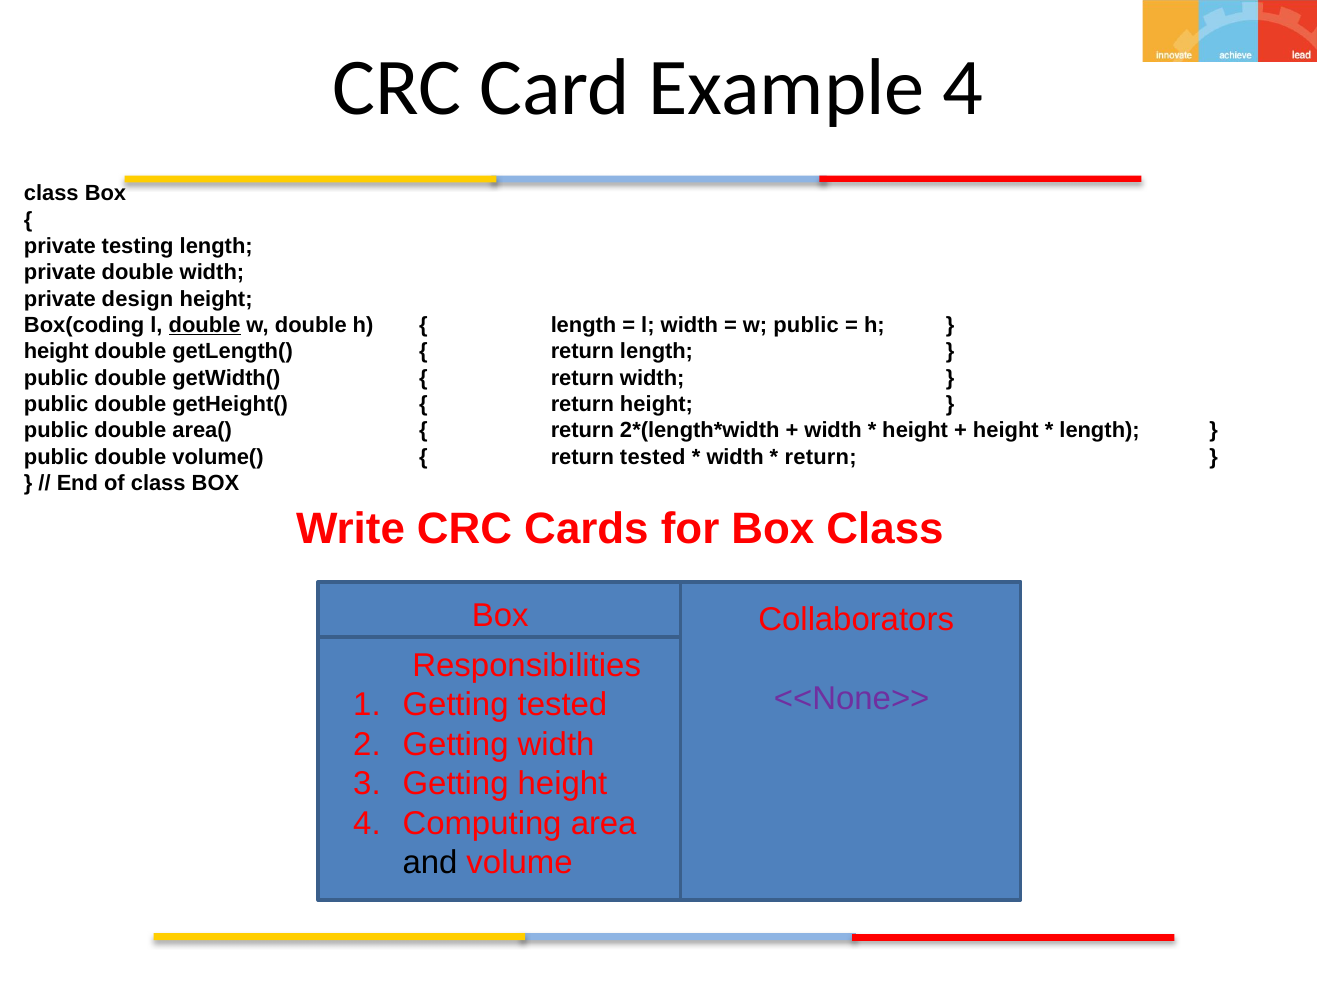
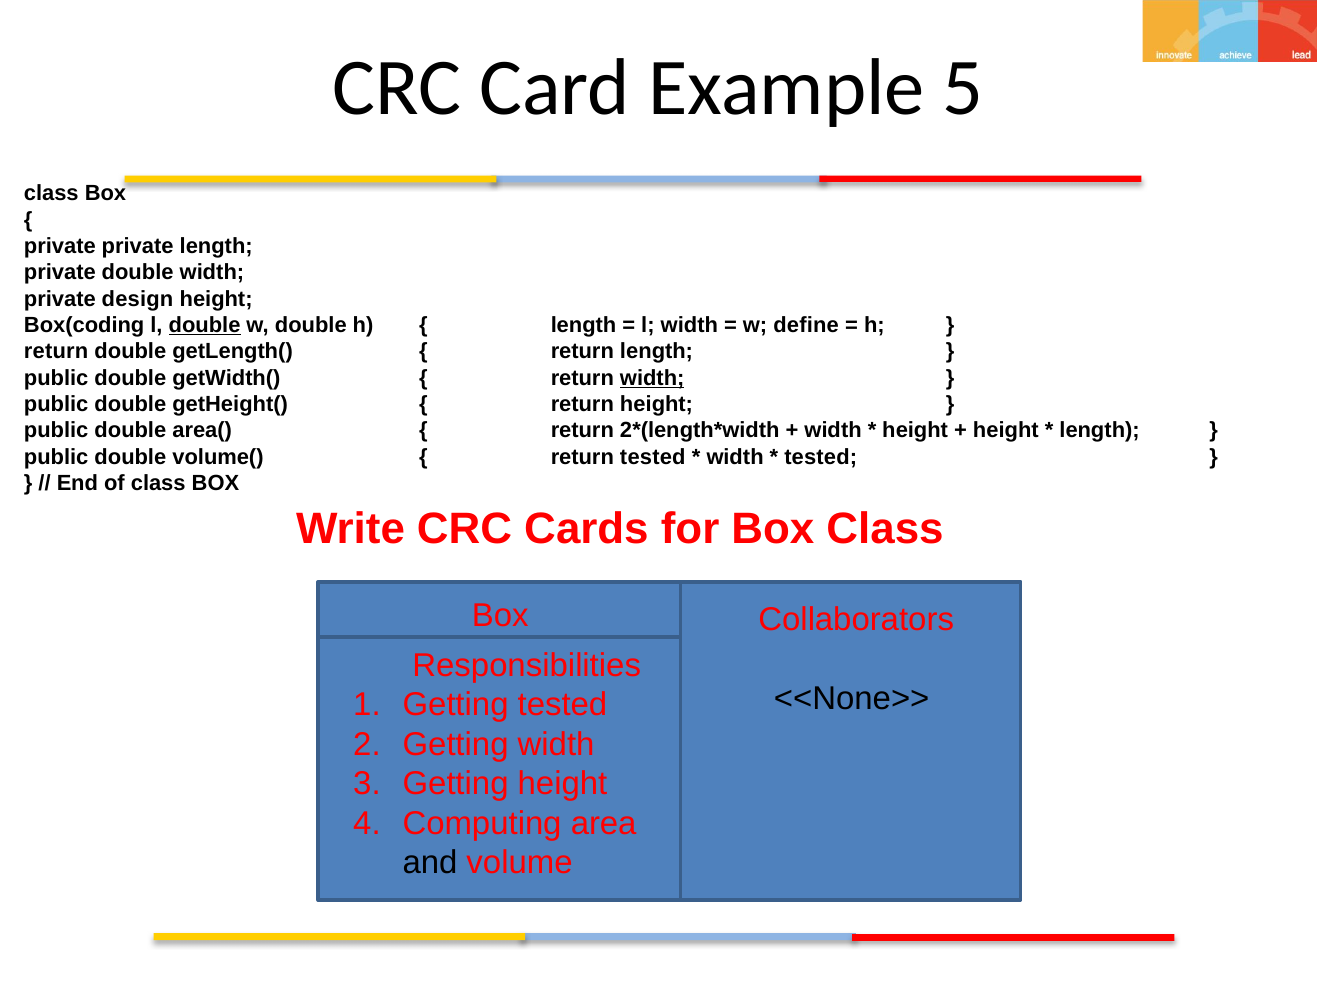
Example 4: 4 -> 5
private testing: testing -> private
w public: public -> define
height at (56, 352): height -> return
width at (652, 378) underline: none -> present
return at (821, 457): return -> tested
<<None>> colour: purple -> black
